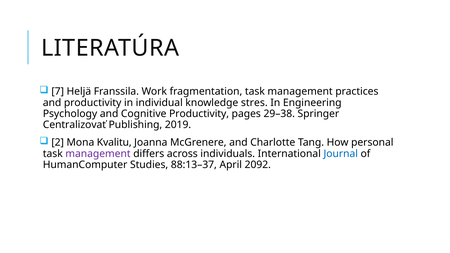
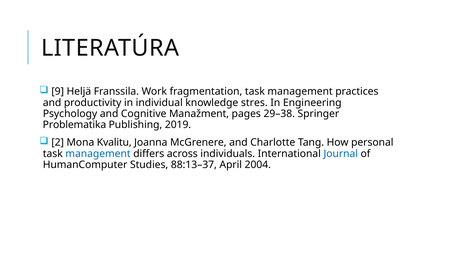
7: 7 -> 9
Cognitive Productivity: Productivity -> Manažment
Centralizovať: Centralizovať -> Problematika
management at (98, 154) colour: purple -> blue
2092: 2092 -> 2004
